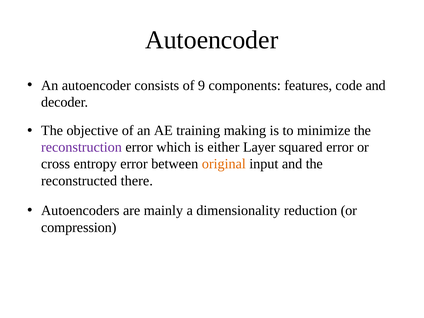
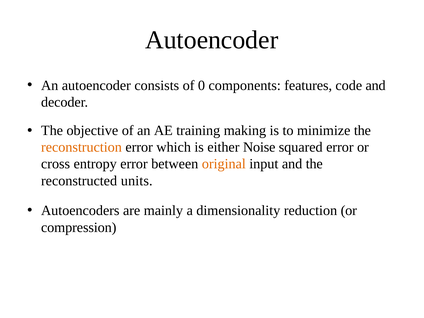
9: 9 -> 0
reconstruction colour: purple -> orange
Layer: Layer -> Noise
there: there -> units
